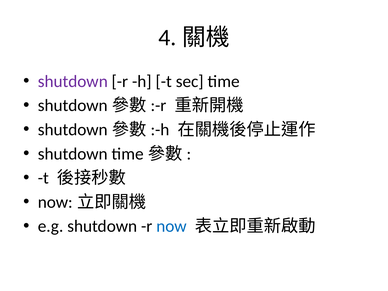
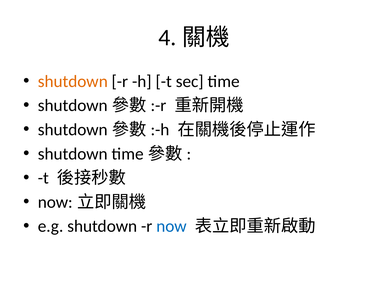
shutdown at (73, 81) colour: purple -> orange
